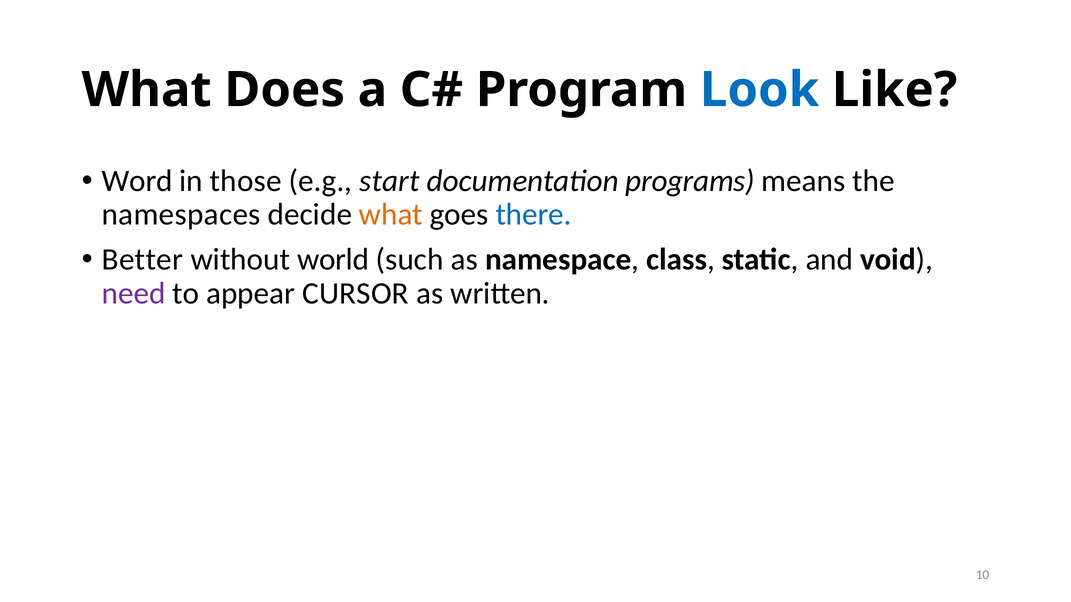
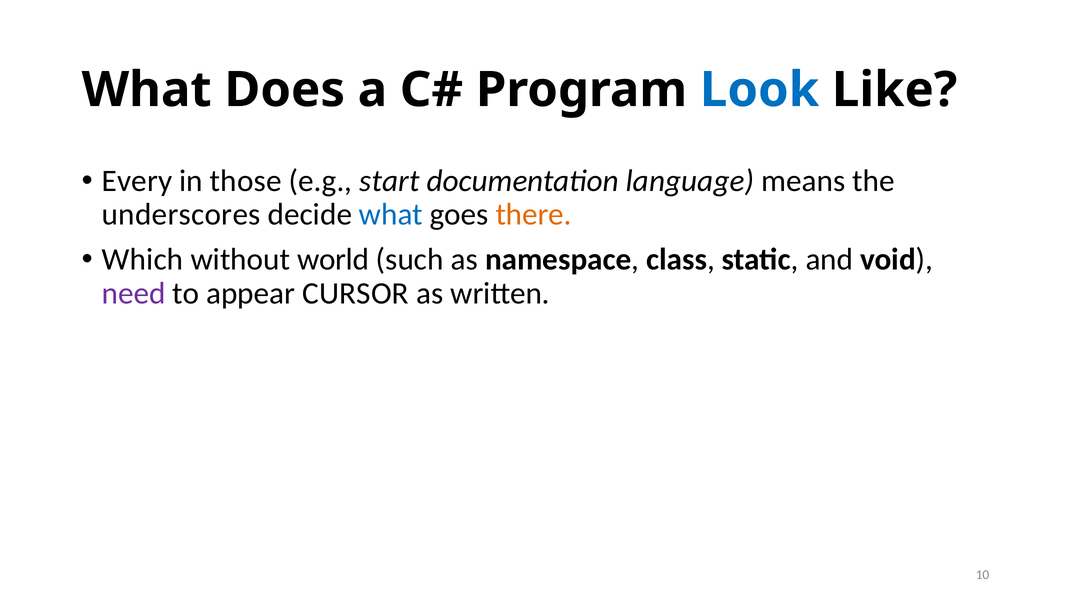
Word: Word -> Every
programs: programs -> language
namespaces: namespaces -> underscores
what at (391, 215) colour: orange -> blue
there colour: blue -> orange
Better: Better -> Which
